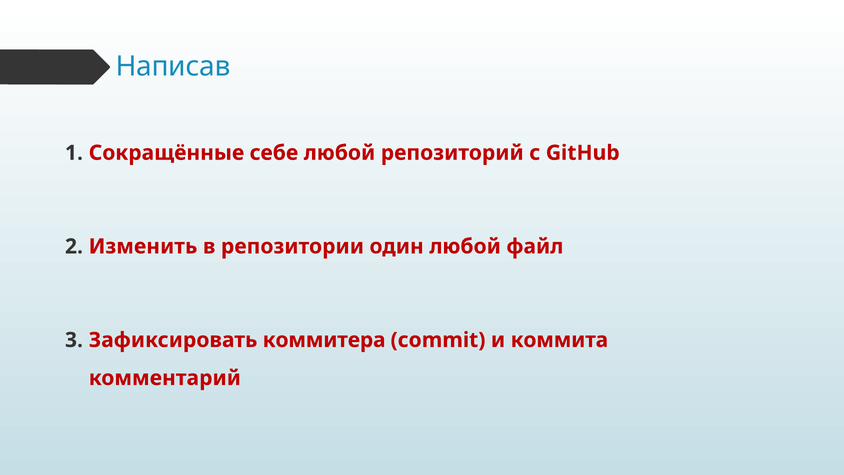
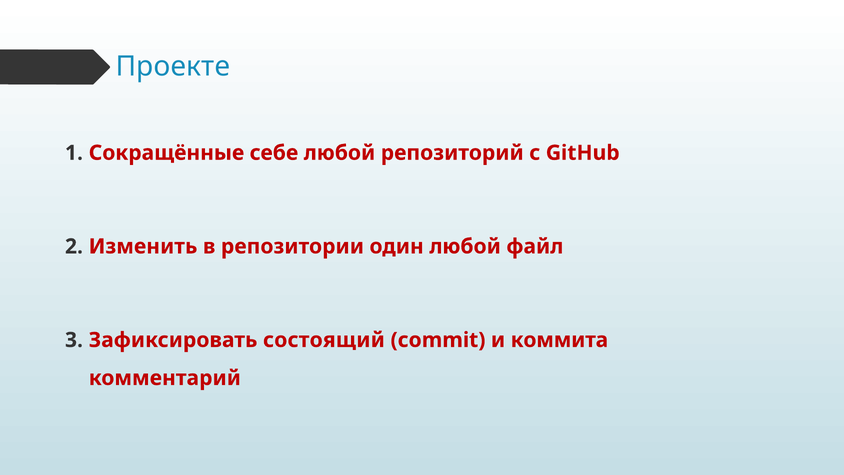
Написав: Написав -> Проекте
коммитера: коммитера -> состоящий
